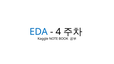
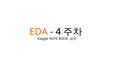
EDA colour: blue -> orange
